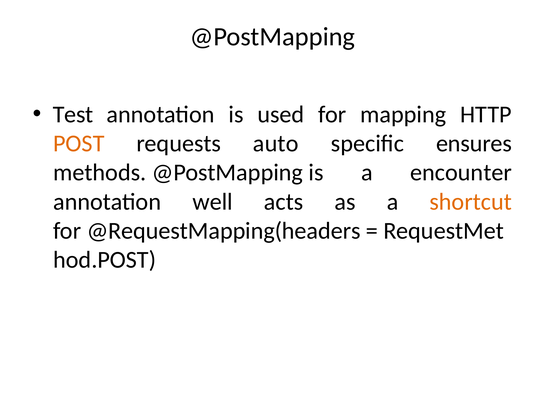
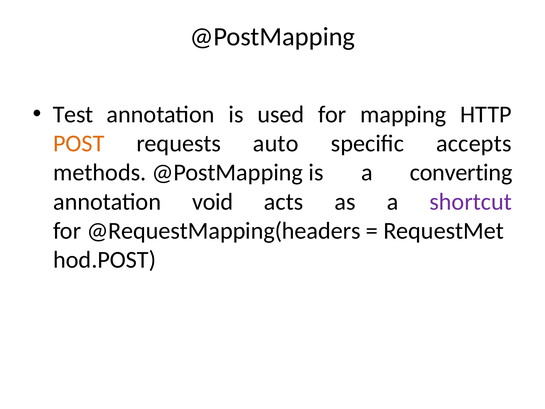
ensures: ensures -> accepts
encounter: encounter -> converting
well: well -> void
shortcut colour: orange -> purple
